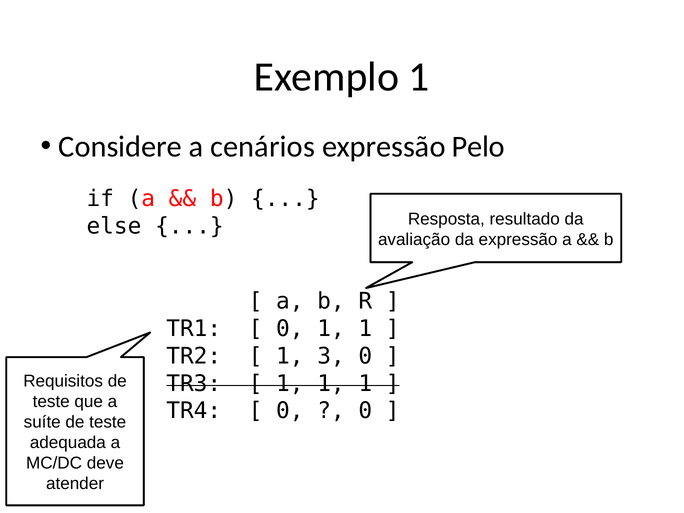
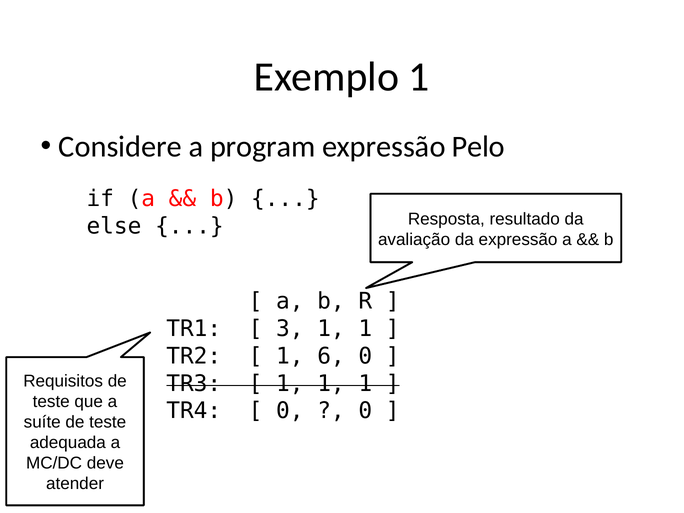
cenários: cenários -> program
0 at (290, 329): 0 -> 3
3: 3 -> 6
